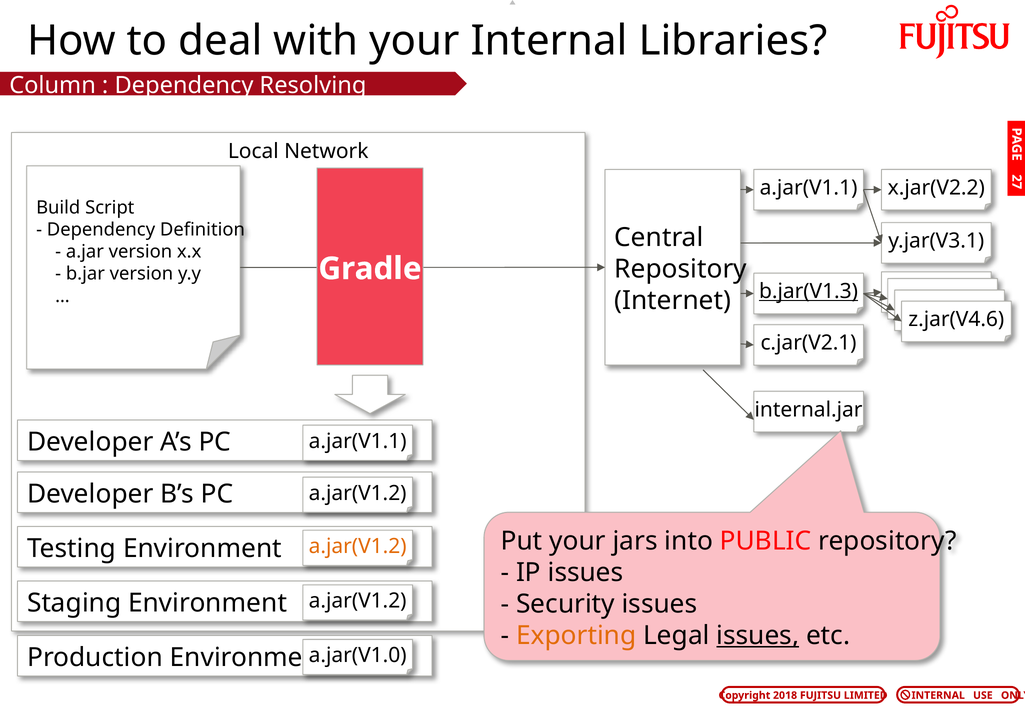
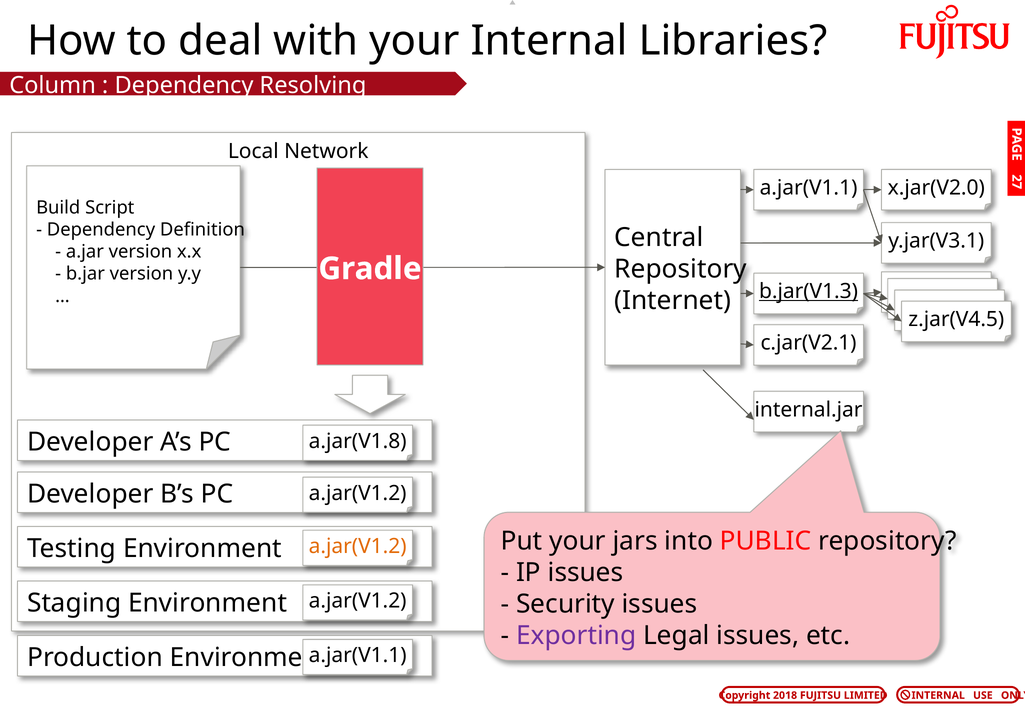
x.jar(V2.2: x.jar(V2.2 -> x.jar(V2.0
z.jar(V4.6: z.jar(V4.6 -> z.jar(V4.5
PC a.jar(V1.1: a.jar(V1.1 -> a.jar(V1.8
Exporting colour: orange -> purple
issues at (758, 635) underline: present -> none
a.jar(V1.0 at (358, 655): a.jar(V1.0 -> a.jar(V1.1
